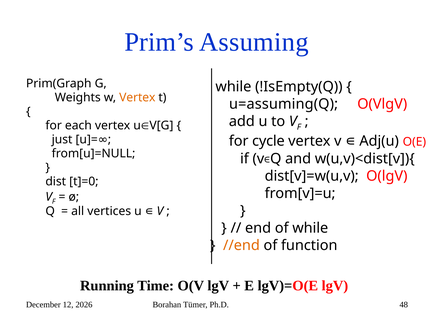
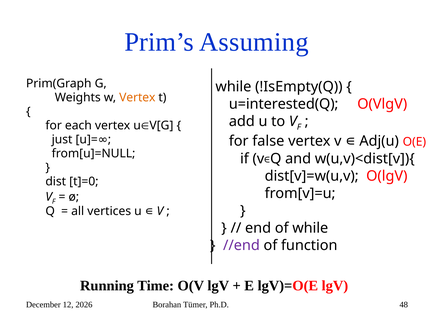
u=assuming(Q: u=assuming(Q -> u=interested(Q
cycle: cycle -> false
//end colour: orange -> purple
